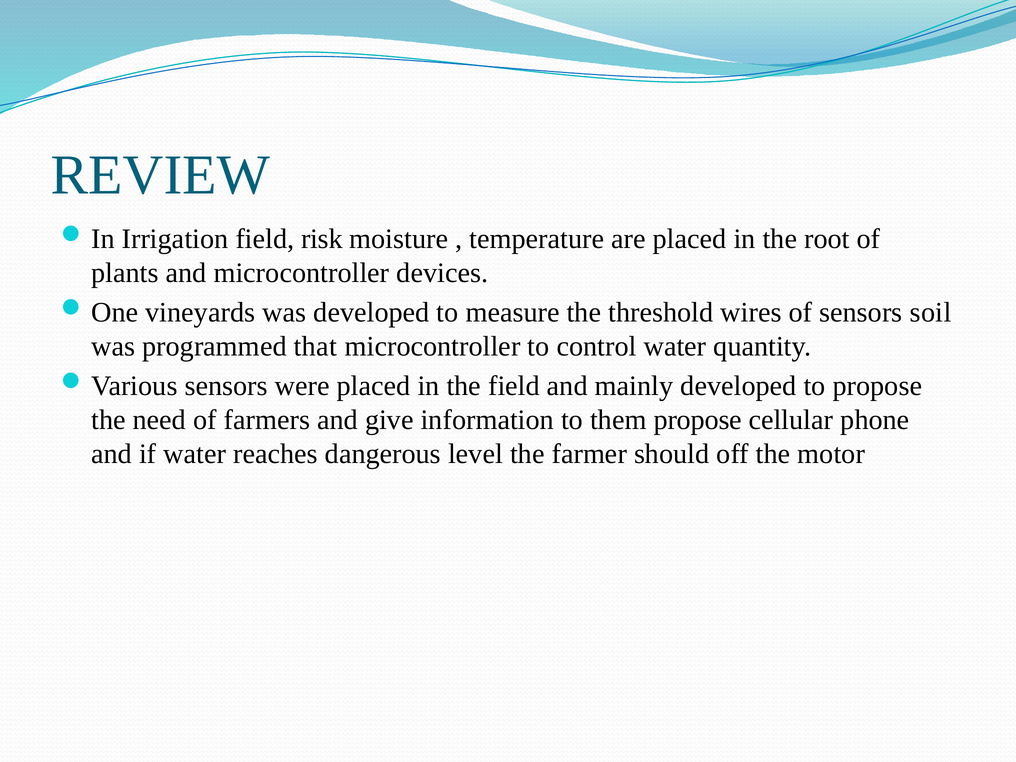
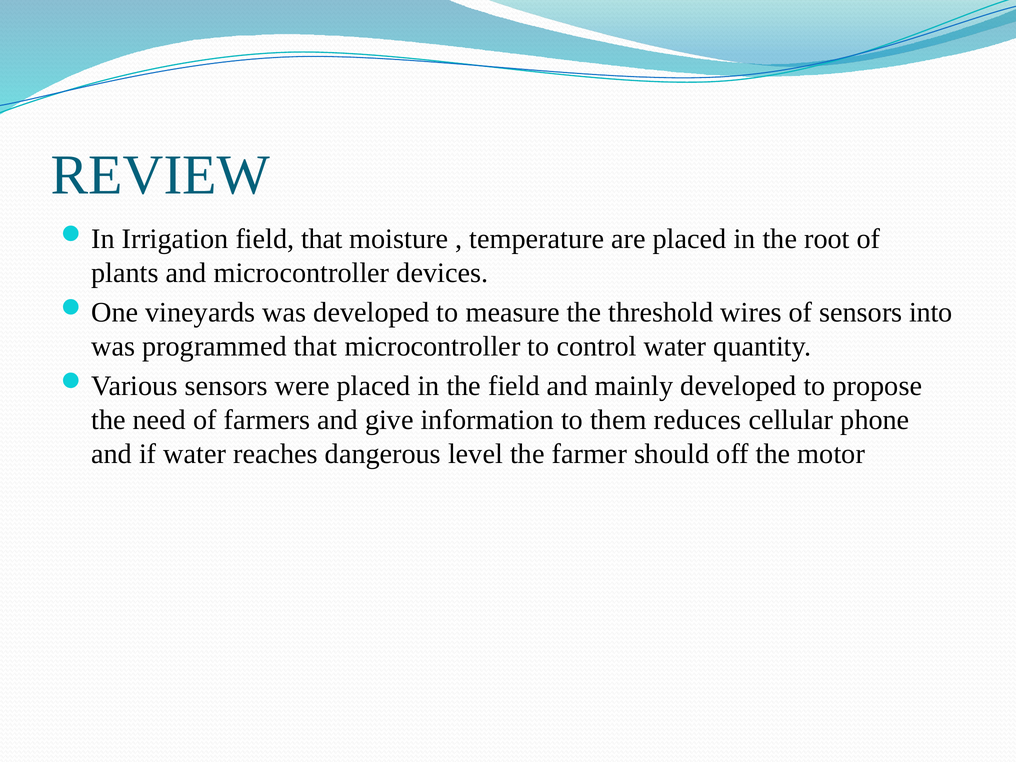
field risk: risk -> that
soil: soil -> into
them propose: propose -> reduces
